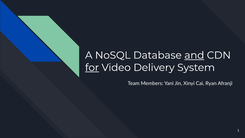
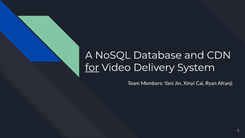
and underline: present -> none
